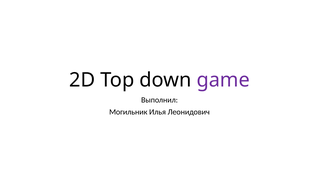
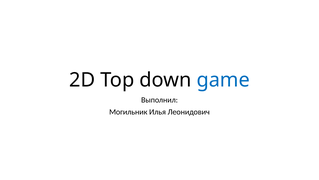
game colour: purple -> blue
